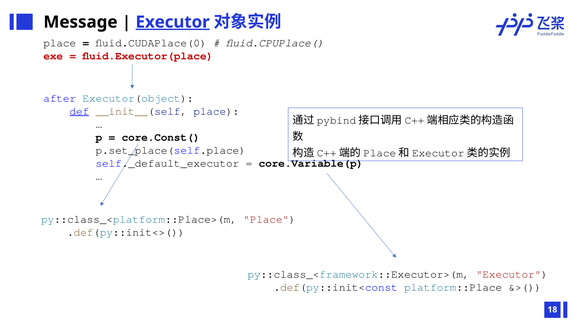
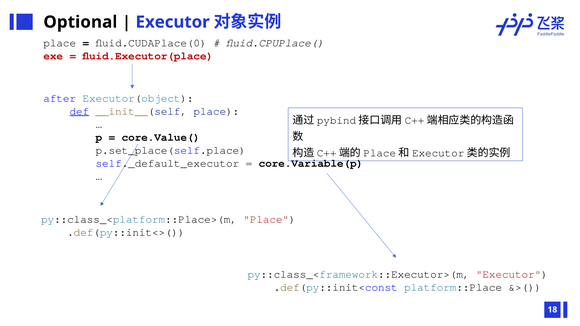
Message: Message -> Optional
Executor at (173, 22) underline: present -> none
core.Const(: core.Const( -> core.Value(
